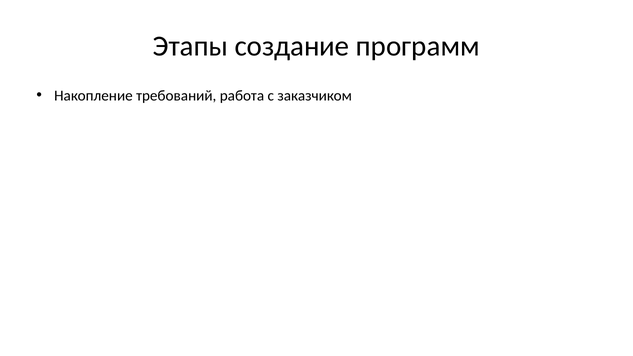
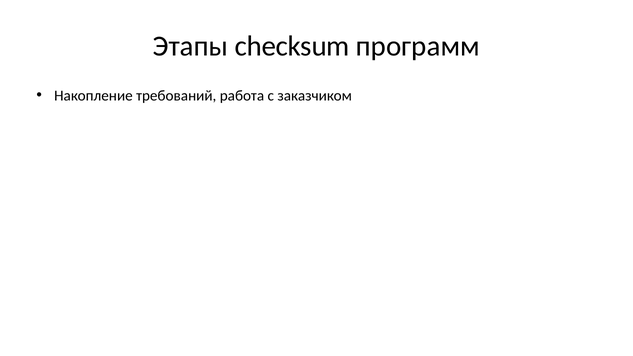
создание: создание -> checksum
